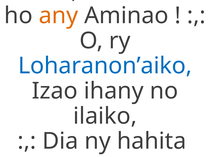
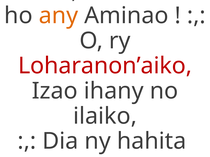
Loharanon’aiko colour: blue -> red
